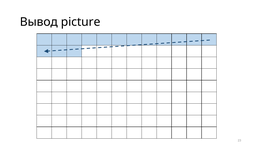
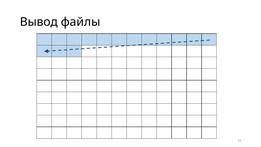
picture: picture -> файлы
